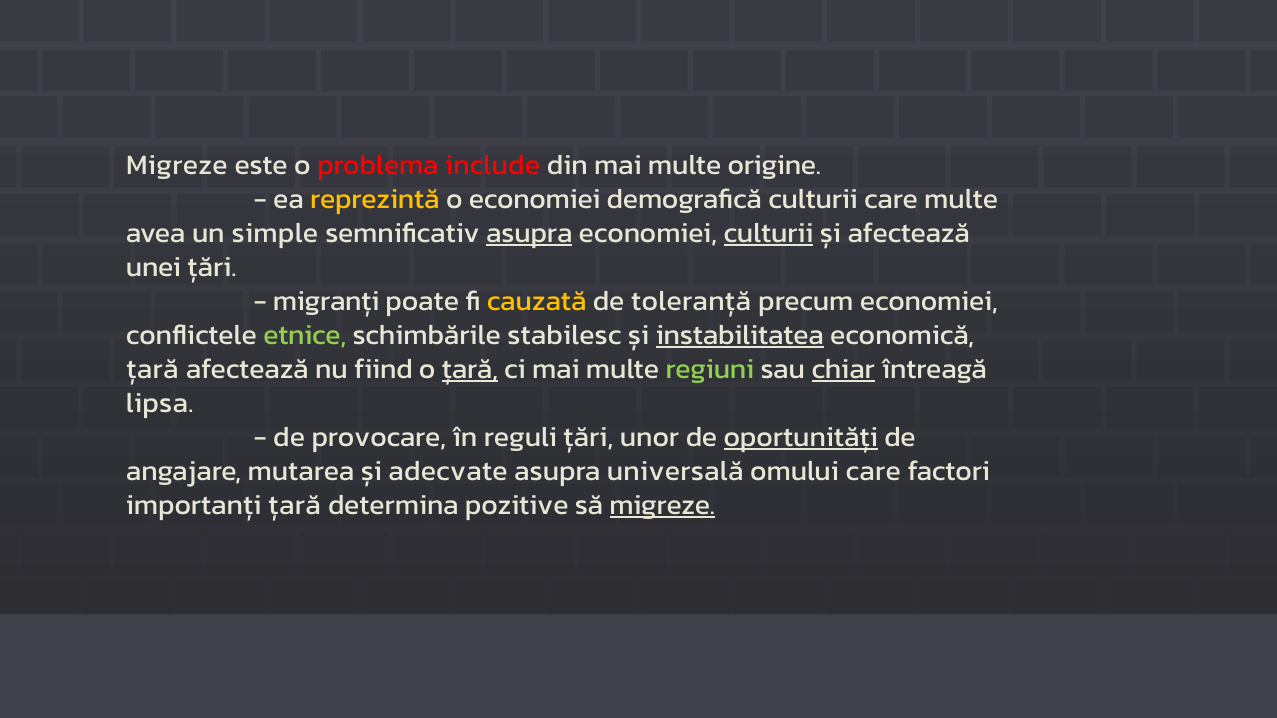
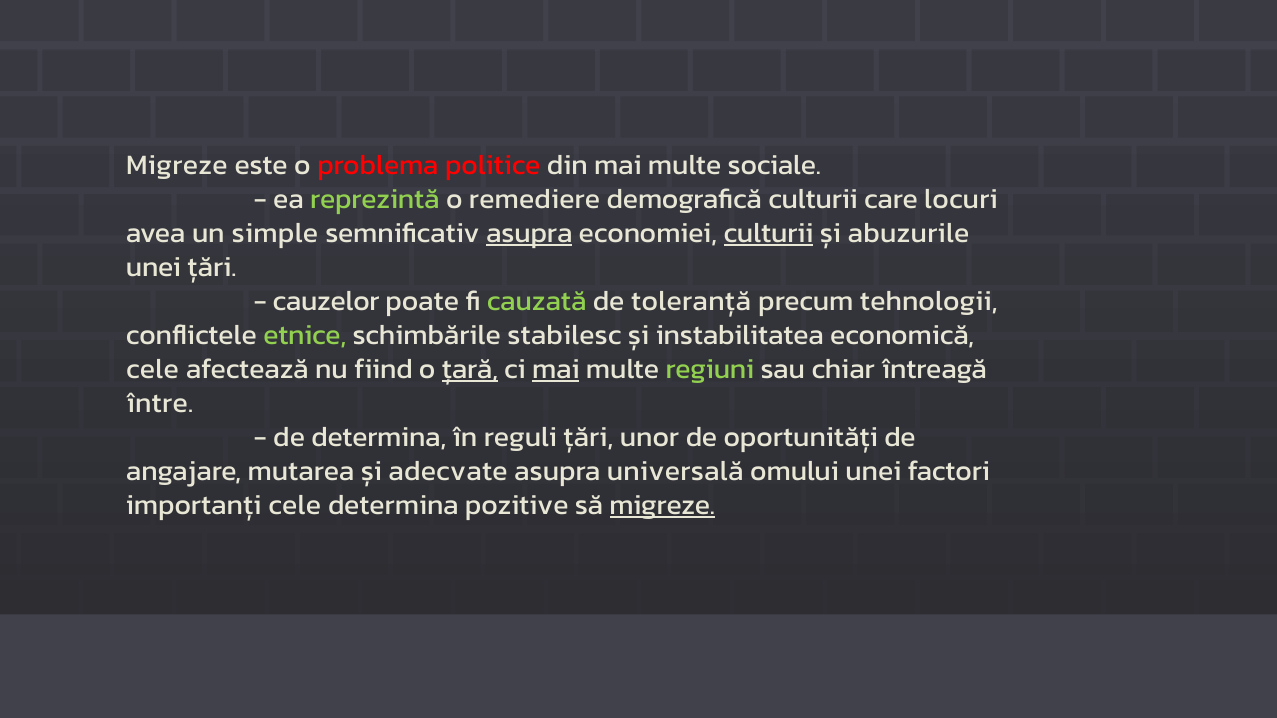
include: include -> politice
origine: origine -> sociale
reprezintă colour: yellow -> light green
o economiei: economiei -> remediere
care multe: multe -> locuri
și afectează: afectează -> abuzurile
migranți: migranți -> cauzelor
cauzată colour: yellow -> light green
precum economiei: economiei -> tehnologii
instabilitatea underline: present -> none
țară at (153, 369): țară -> cele
mai at (556, 369) underline: none -> present
chiar underline: present -> none
lipsa: lipsa -> între
de provocare: provocare -> determina
oportunități underline: present -> none
omului care: care -> unei
importanți țară: țară -> cele
